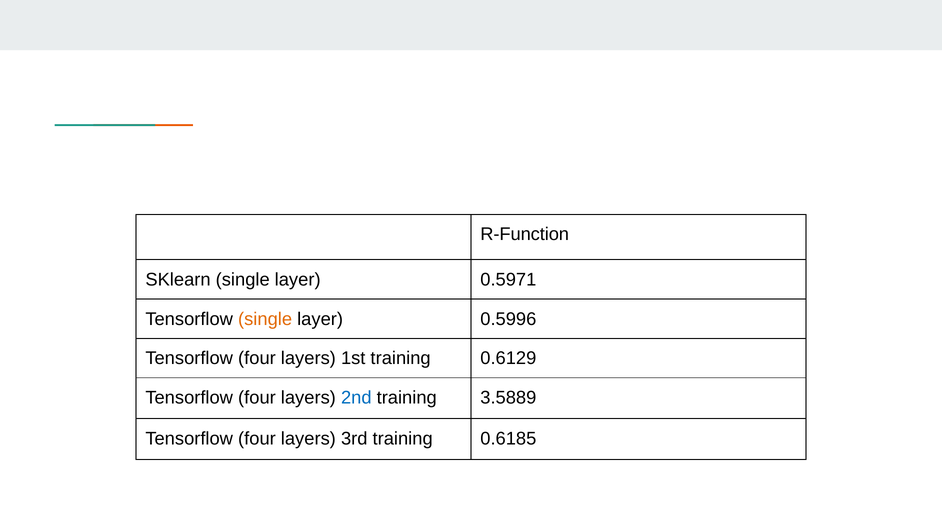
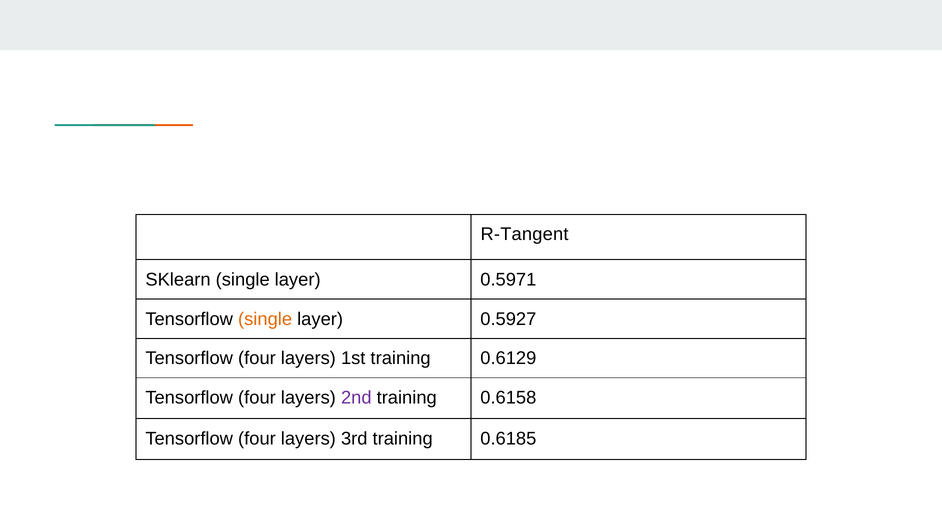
R-Function: R-Function -> R-Tangent
0.5996: 0.5996 -> 0.5927
2nd colour: blue -> purple
3.5889: 3.5889 -> 0.6158
